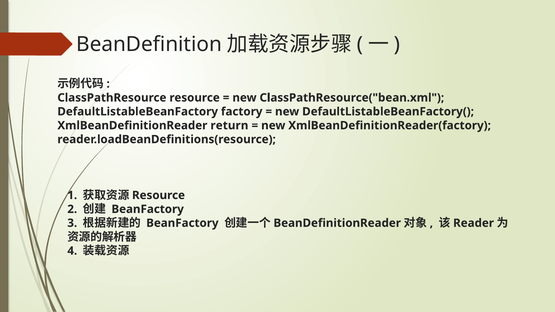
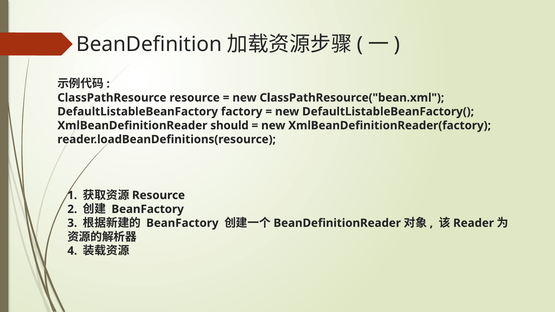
return: return -> should
